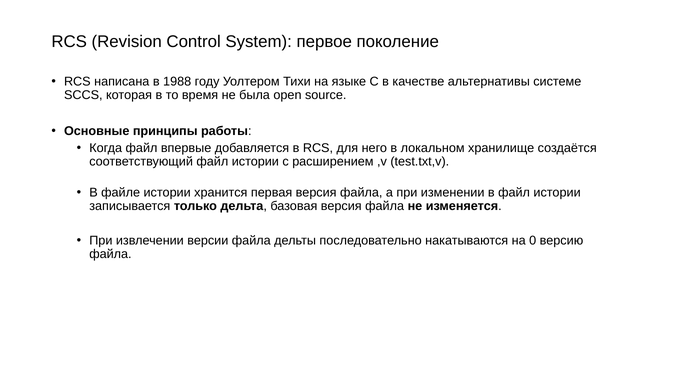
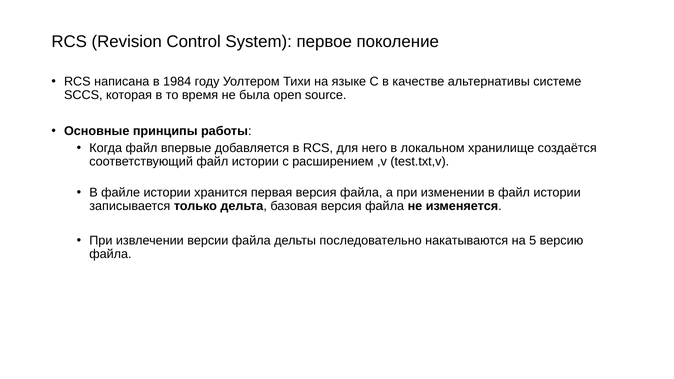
1988: 1988 -> 1984
0: 0 -> 5
